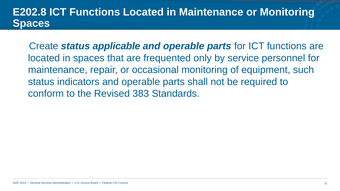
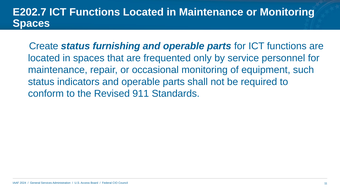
E202.8: E202.8 -> E202.7
applicable: applicable -> furnishing
383: 383 -> 911
